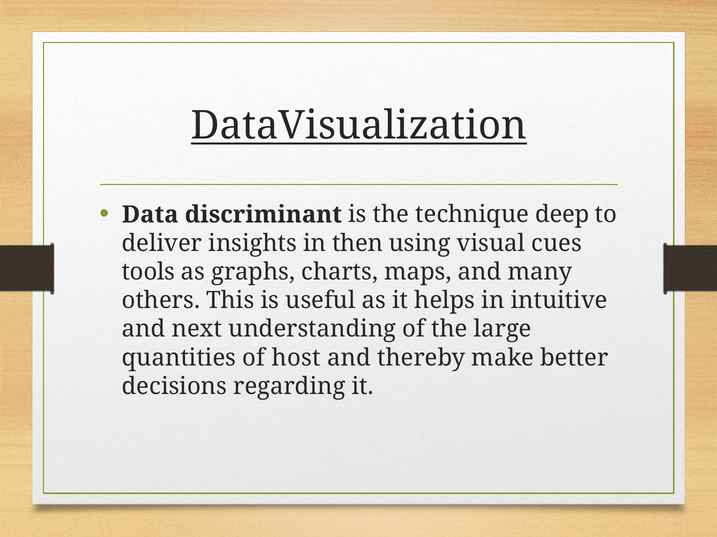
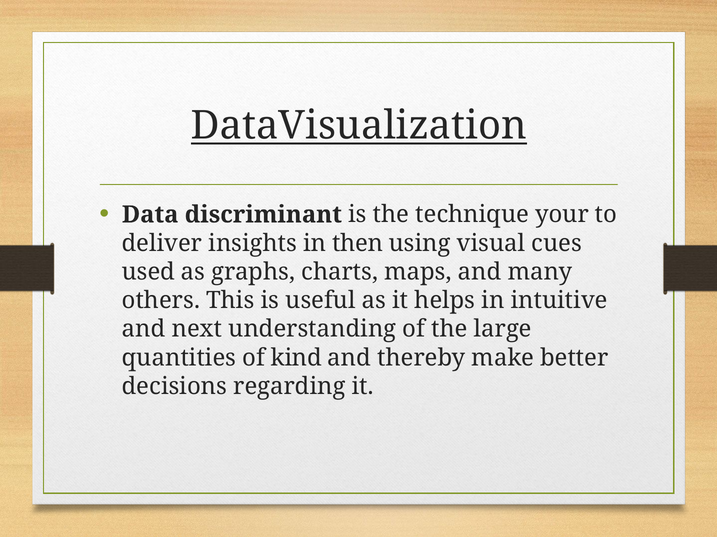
deep: deep -> your
tools: tools -> used
host: host -> kind
